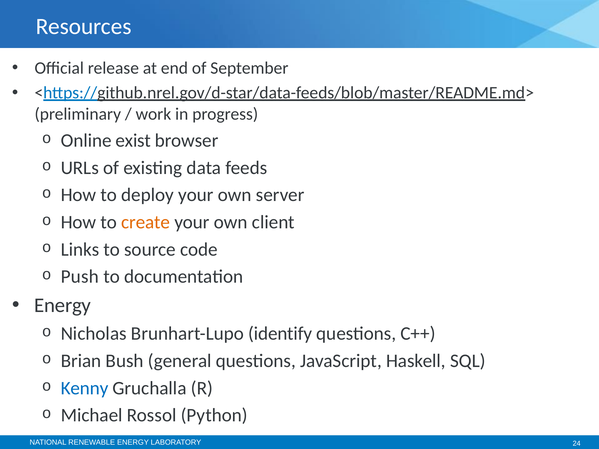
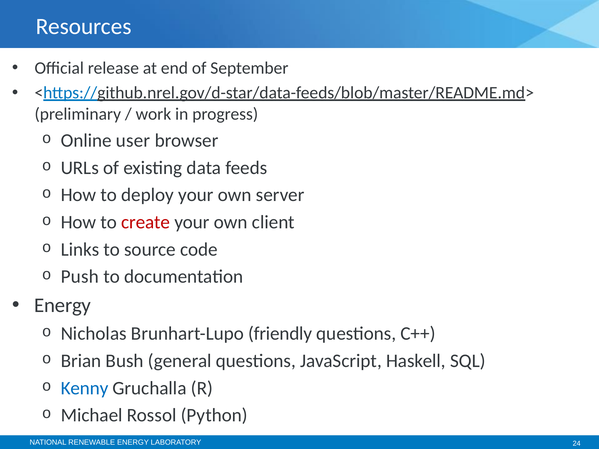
exist: exist -> user
create colour: orange -> red
identify: identify -> friendly
